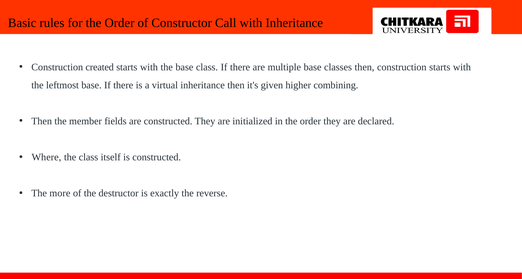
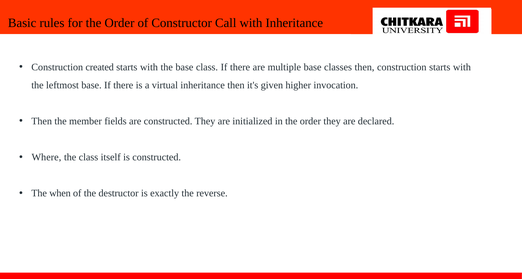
combining: combining -> invocation
more: more -> when
